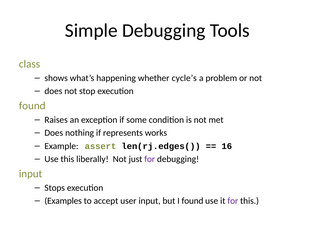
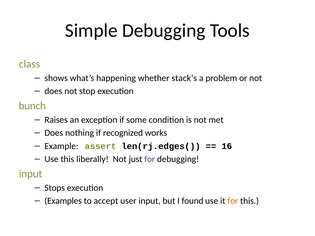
cycle’s: cycle’s -> stack’s
found at (32, 106): found -> bunch
represents: represents -> recognized
for at (233, 201) colour: purple -> orange
